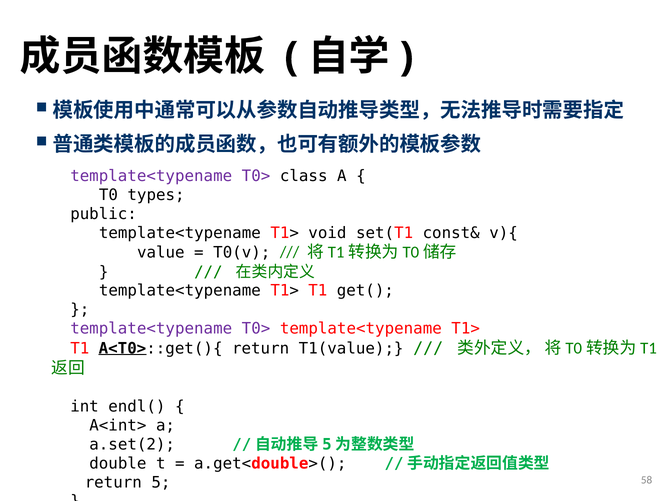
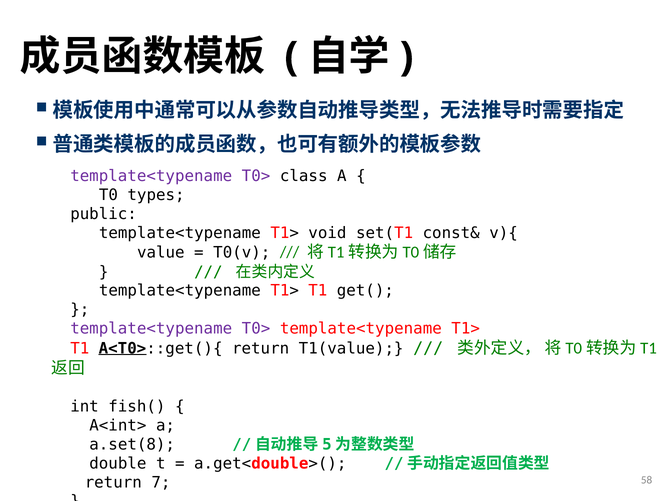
endl(: endl( -> fish(
a.set(2: a.set(2 -> a.set(8
5: 5 -> 7
